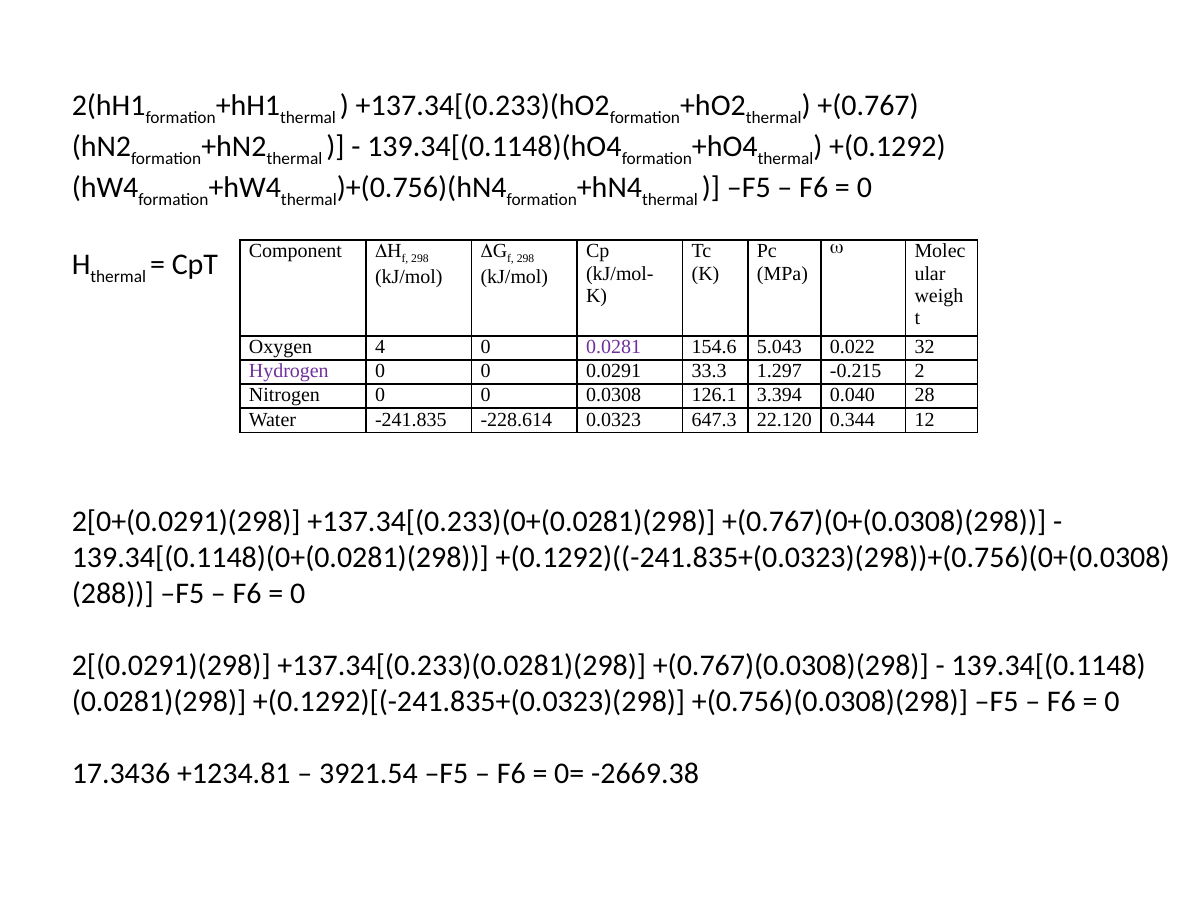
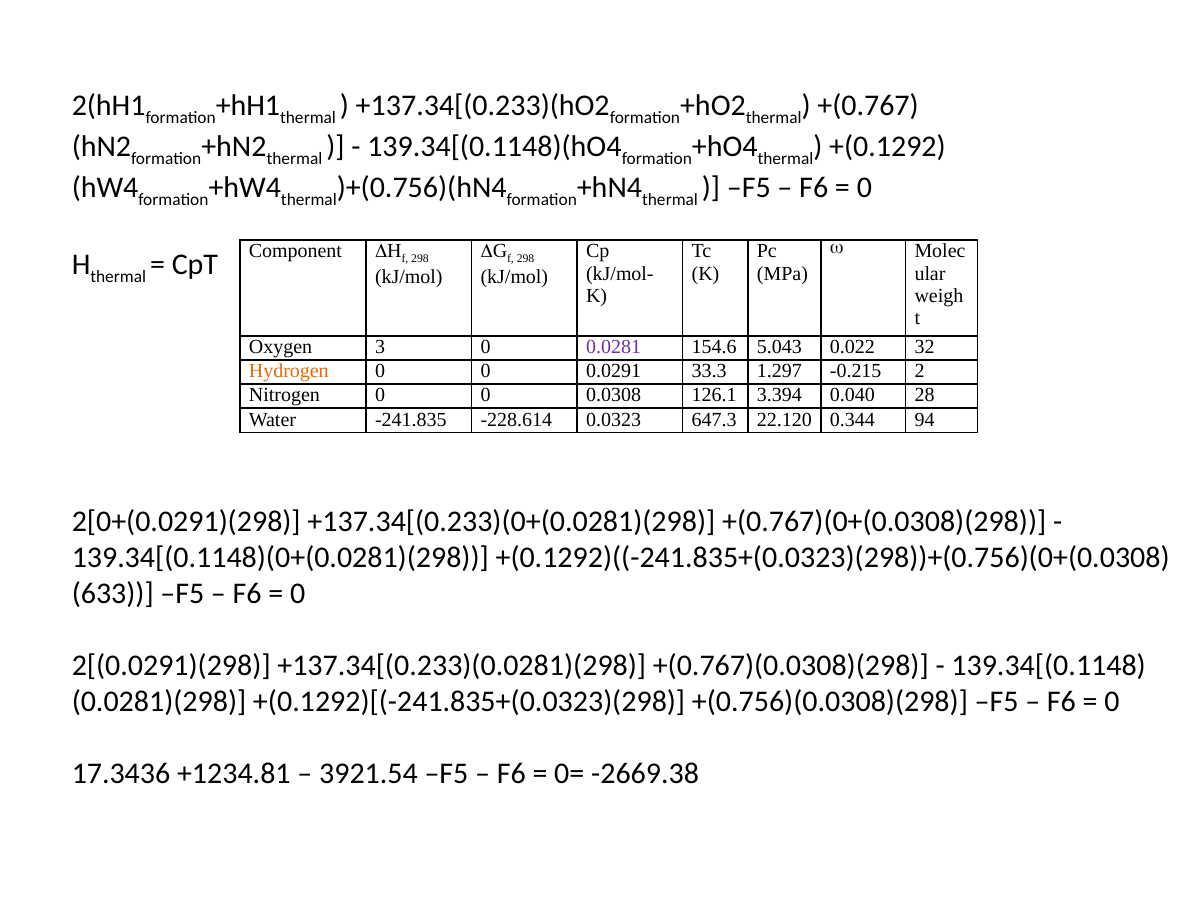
4: 4 -> 3
Hydrogen colour: purple -> orange
12: 12 -> 94
288: 288 -> 633
